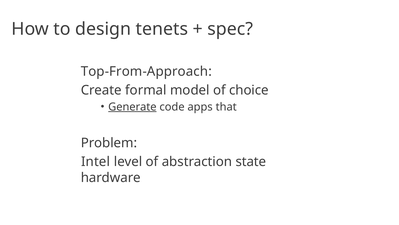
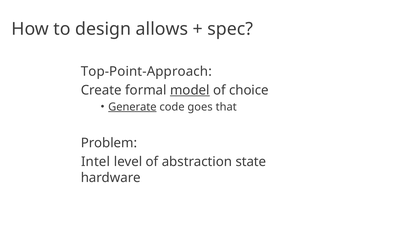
tenets: tenets -> allows
Top-From-Approach: Top-From-Approach -> Top-Point-Approach
model underline: none -> present
apps: apps -> goes
